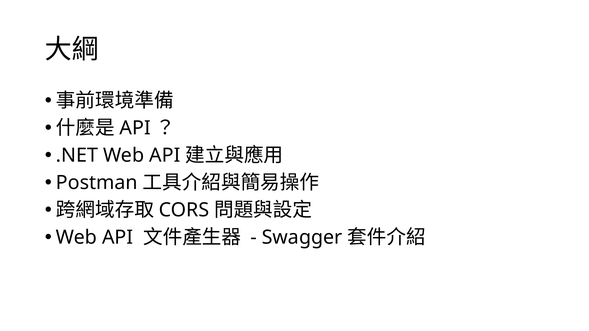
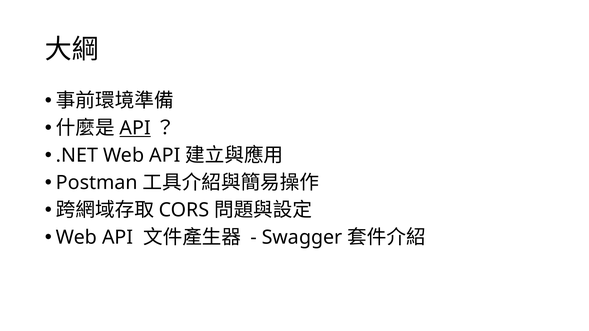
API at (135, 128) underline: none -> present
